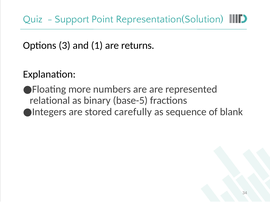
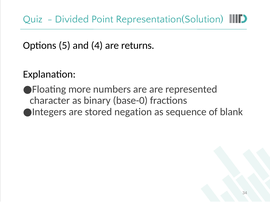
Support: Support -> Divided
3: 3 -> 5
1: 1 -> 4
relational: relational -> character
base-5: base-5 -> base-0
carefully: carefully -> negation
